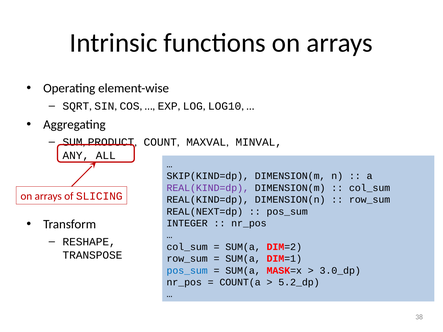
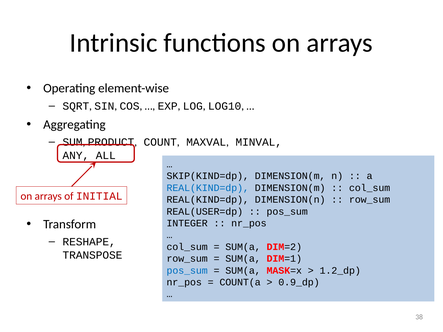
REAL(KIND=dp at (208, 188) colour: purple -> blue
SLICING: SLICING -> INITIAL
REAL(NEXT=dp: REAL(NEXT=dp -> REAL(USER=dp
3.0_dp: 3.0_dp -> 1.2_dp
5.2_dp: 5.2_dp -> 0.9_dp
